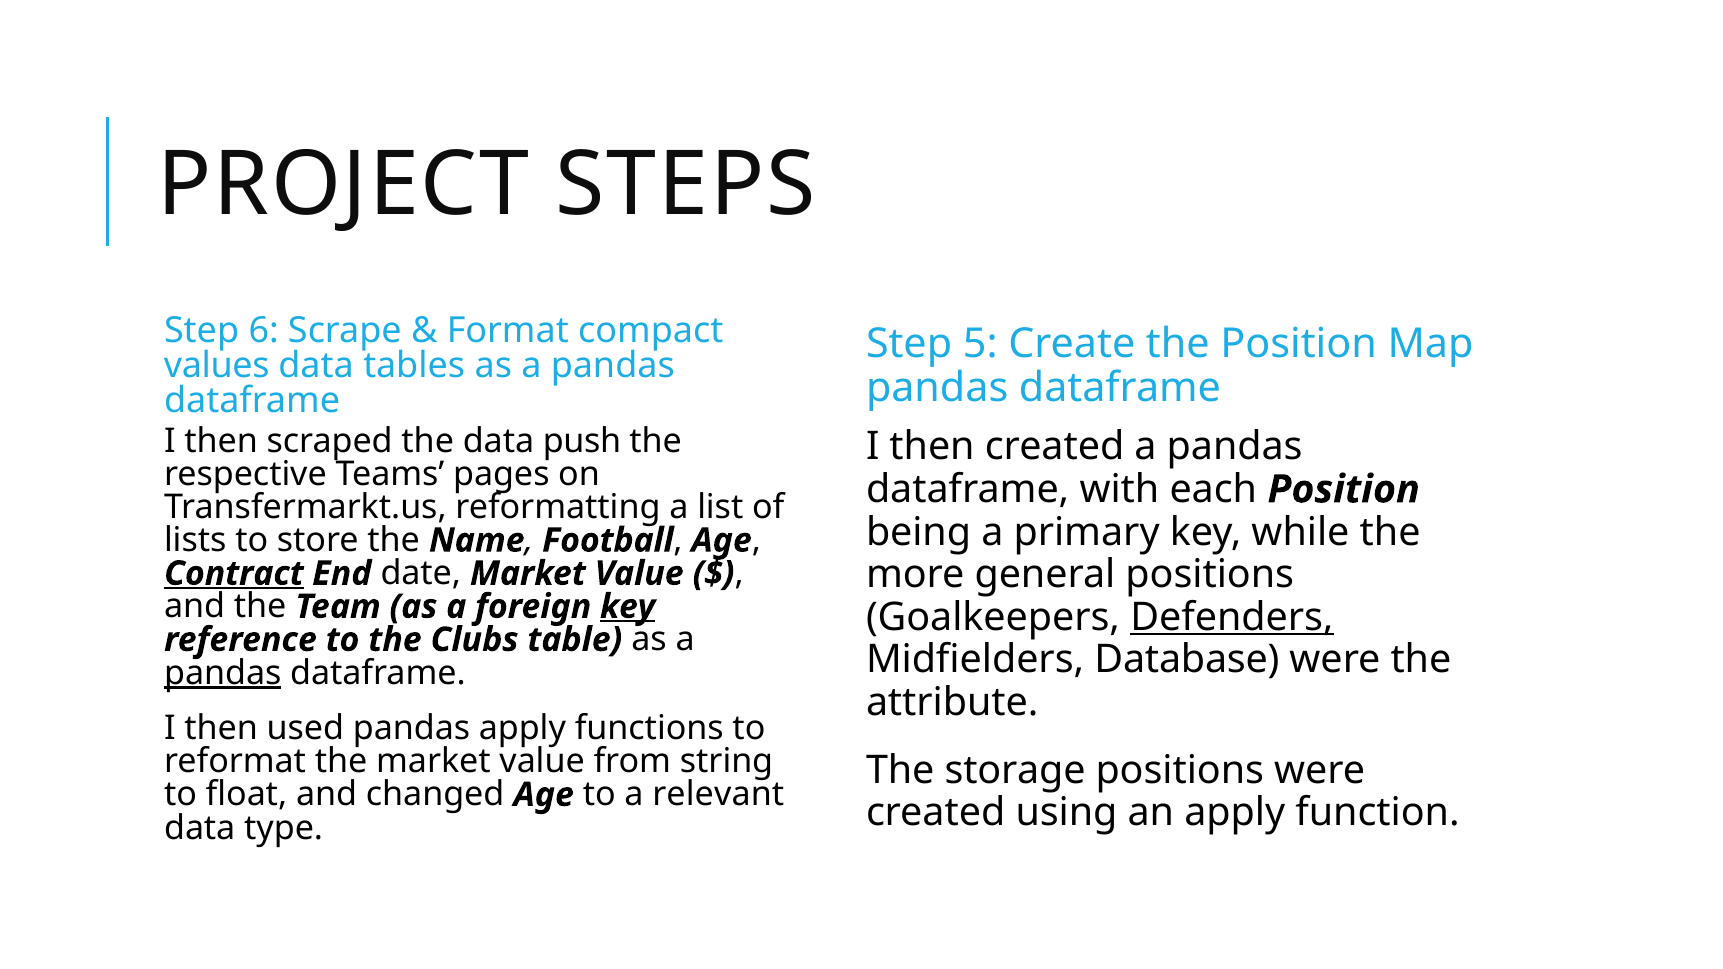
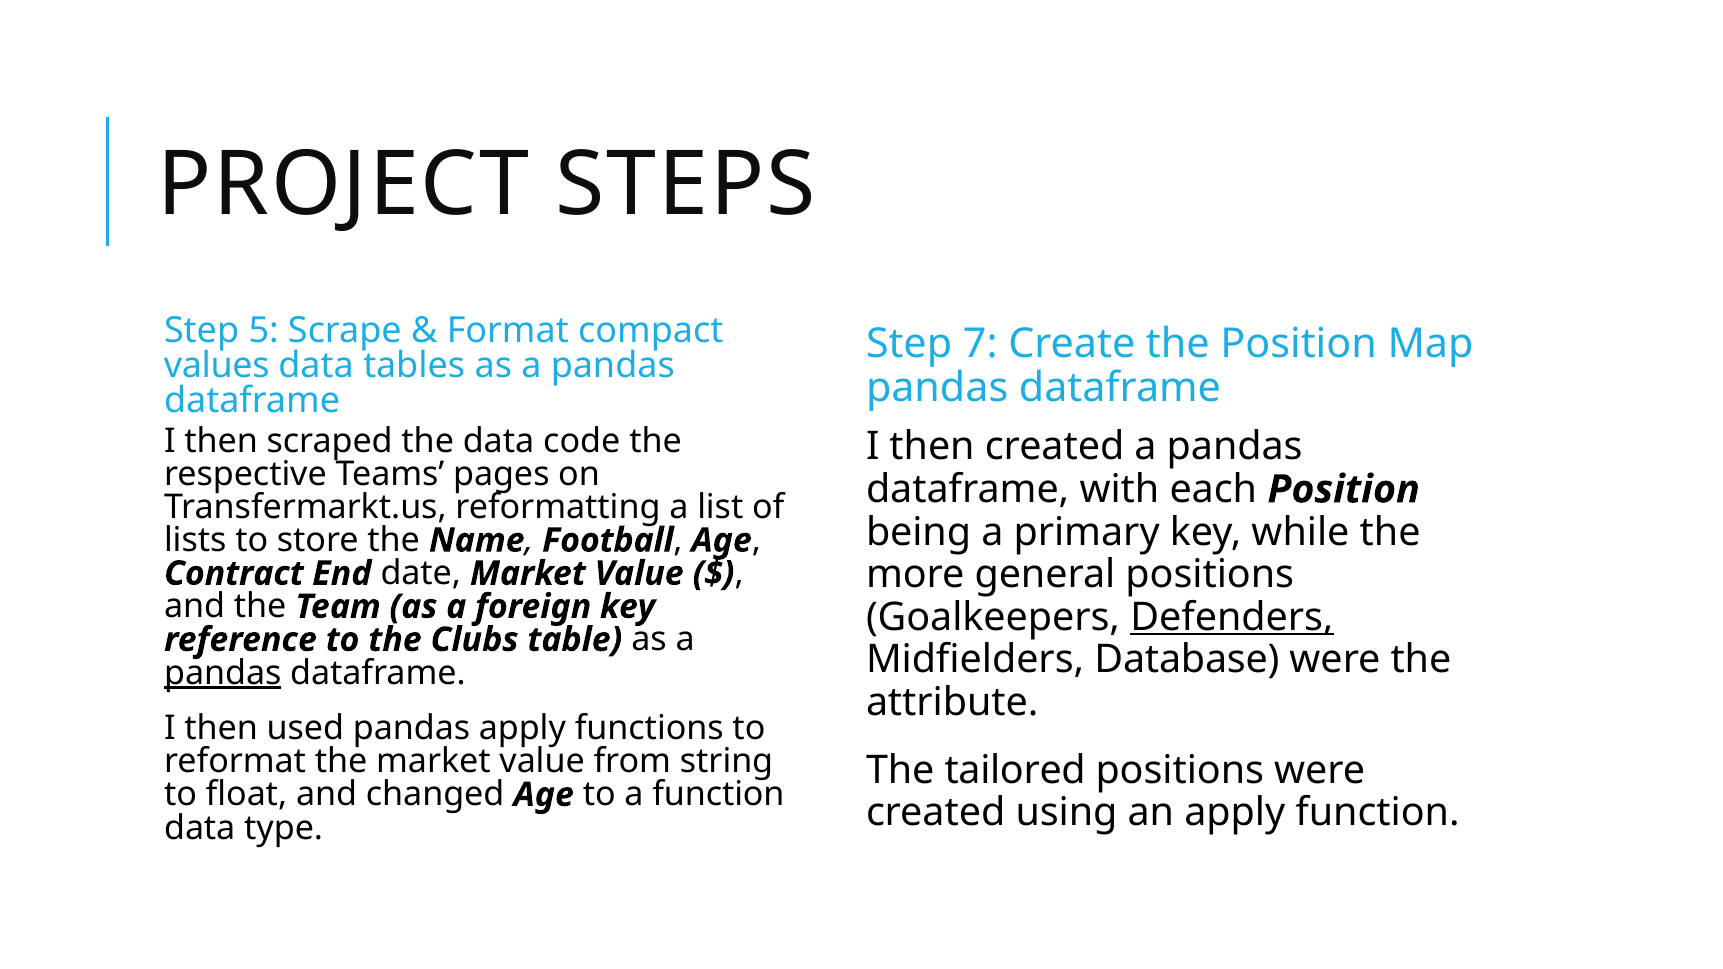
6: 6 -> 5
5: 5 -> 7
push: push -> code
Contract underline: present -> none
key at (628, 607) underline: present -> none
storage: storage -> tailored
a relevant: relevant -> function
